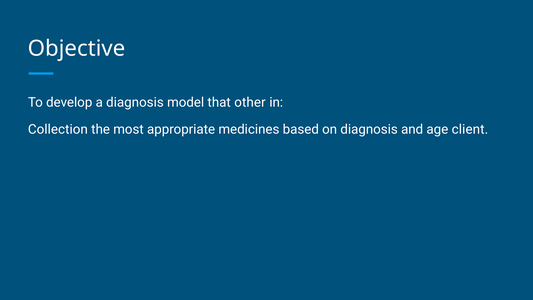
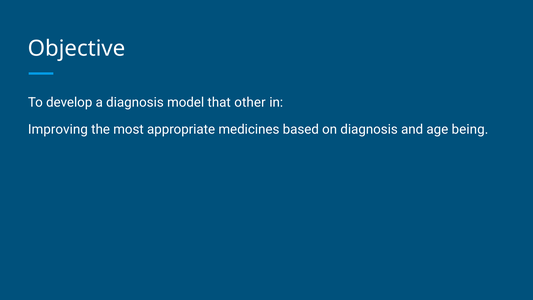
Collection: Collection -> Improving
client: client -> being
